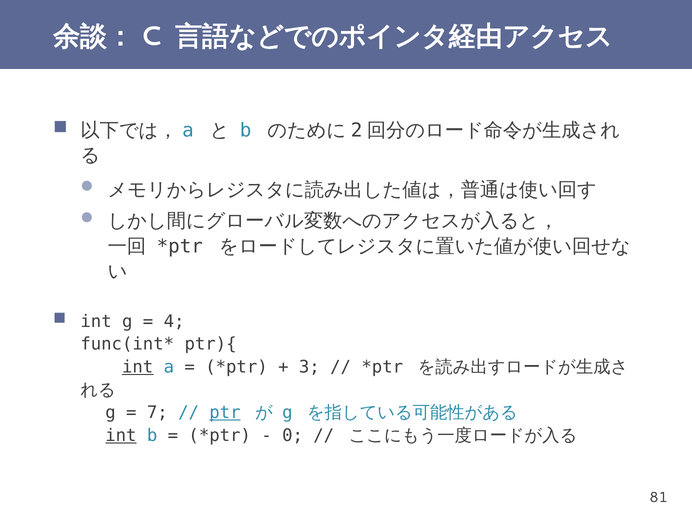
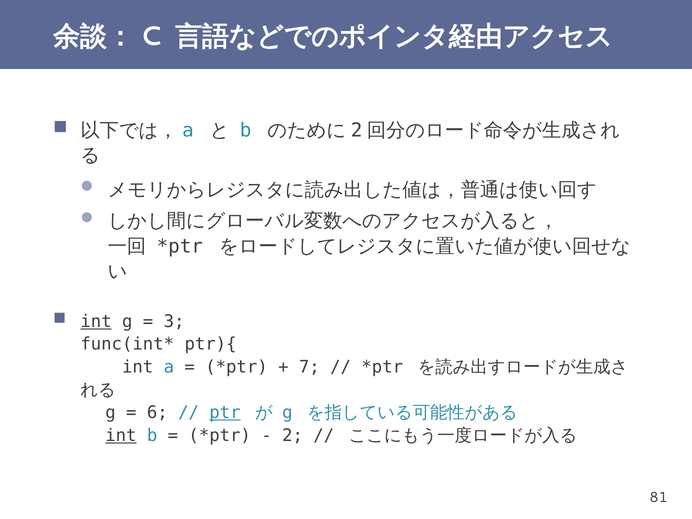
int at (96, 321) underline: none -> present
4: 4 -> 3
int at (138, 367) underline: present -> none
3: 3 -> 7
7: 7 -> 6
0: 0 -> 2
